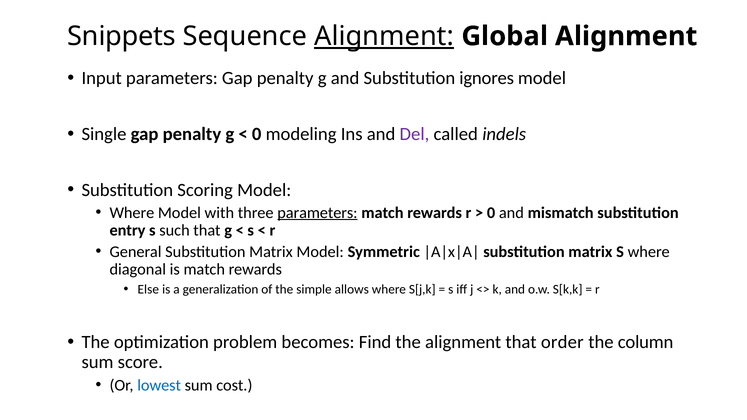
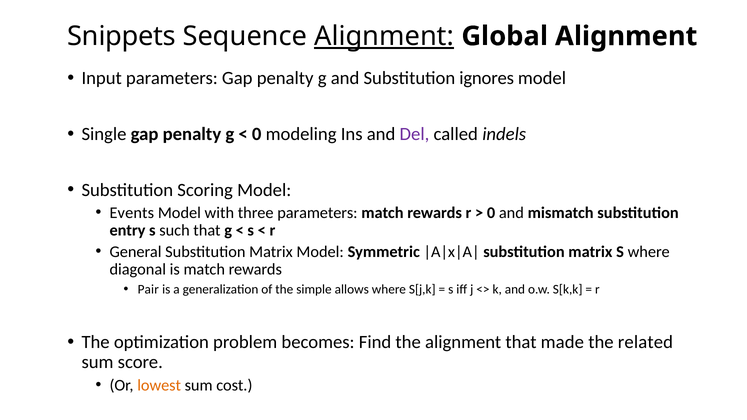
Where at (132, 213): Where -> Events
parameters at (317, 213) underline: present -> none
Else: Else -> Pair
order: order -> made
column: column -> related
lowest colour: blue -> orange
